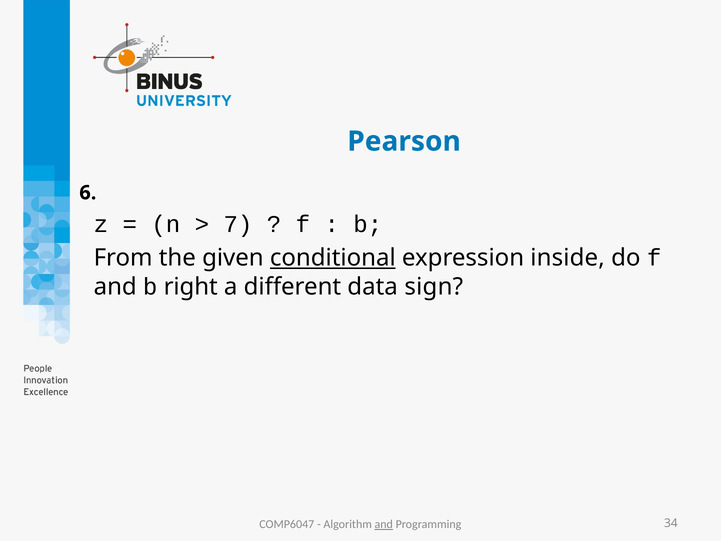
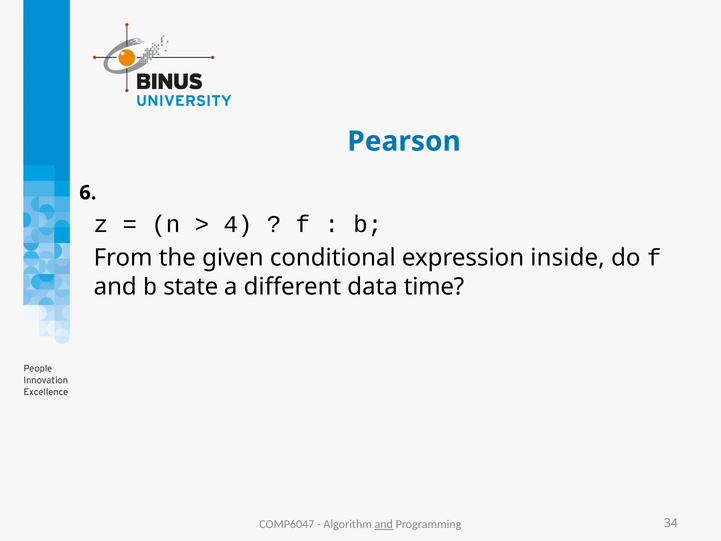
7: 7 -> 4
conditional underline: present -> none
right: right -> state
sign: sign -> time
